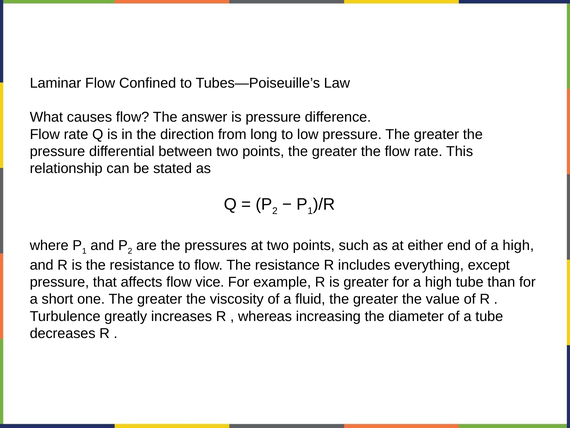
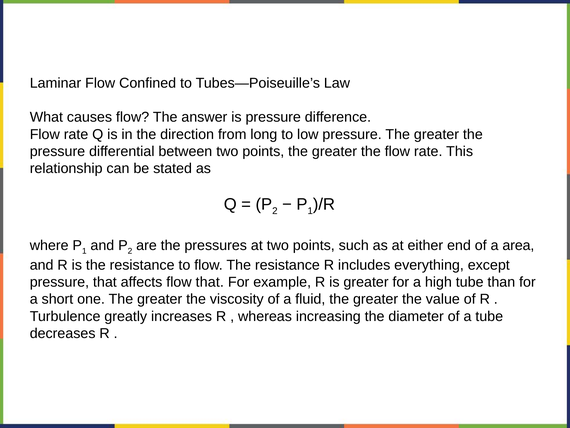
of a high: high -> area
flow vice: vice -> that
